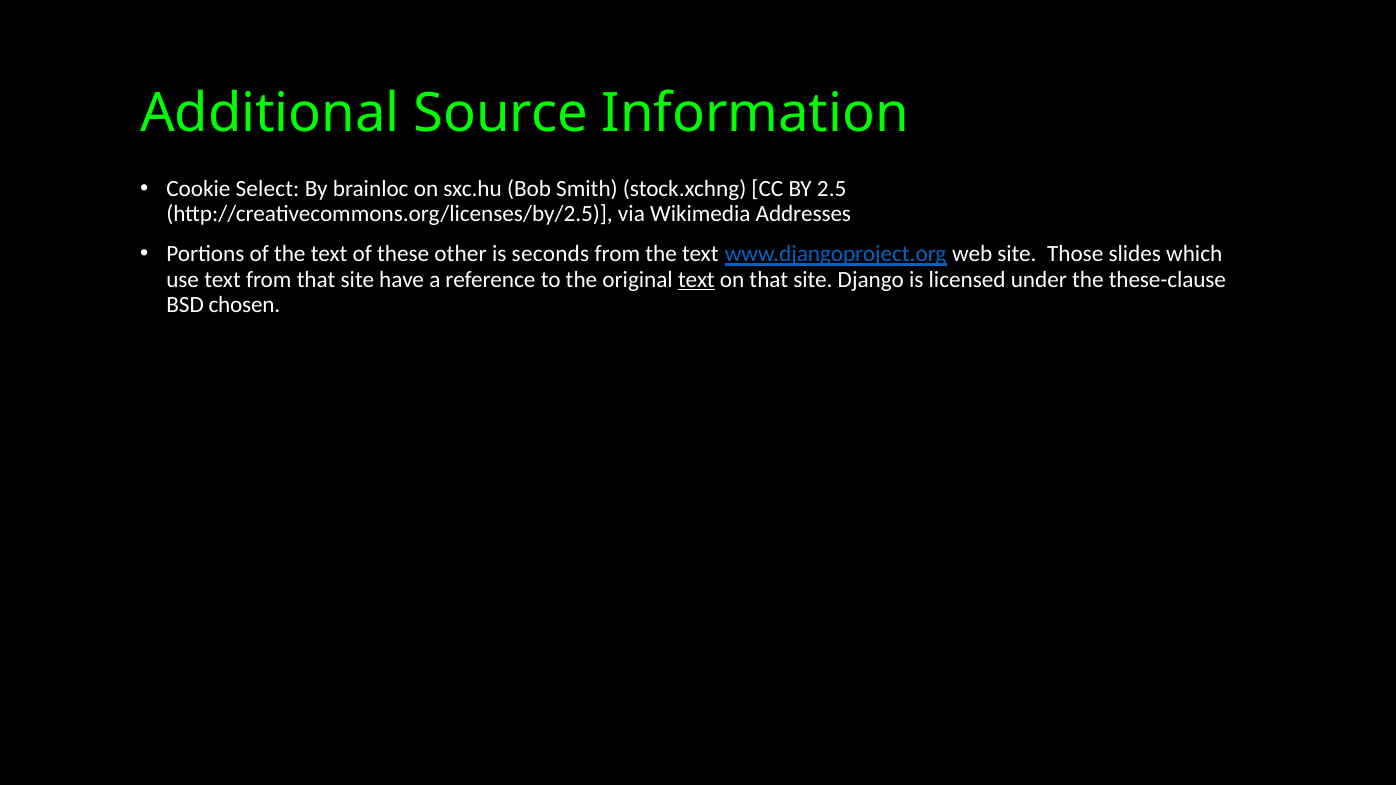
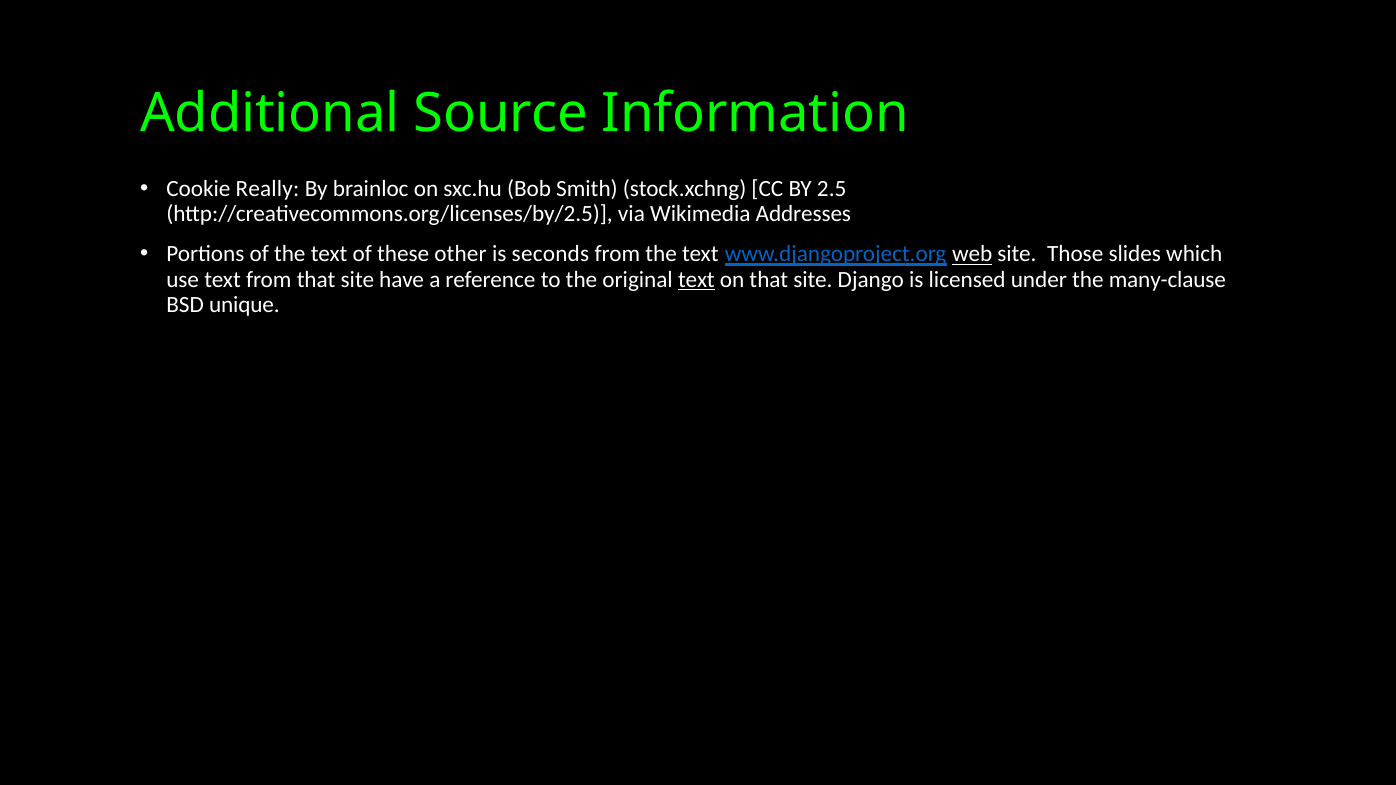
Select: Select -> Really
web underline: none -> present
these-clause: these-clause -> many-clause
chosen: chosen -> unique
